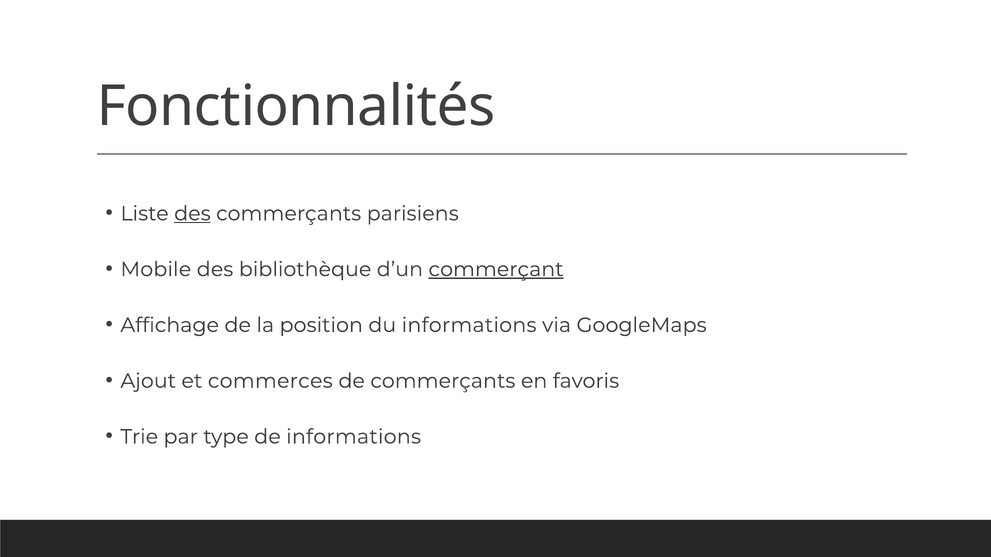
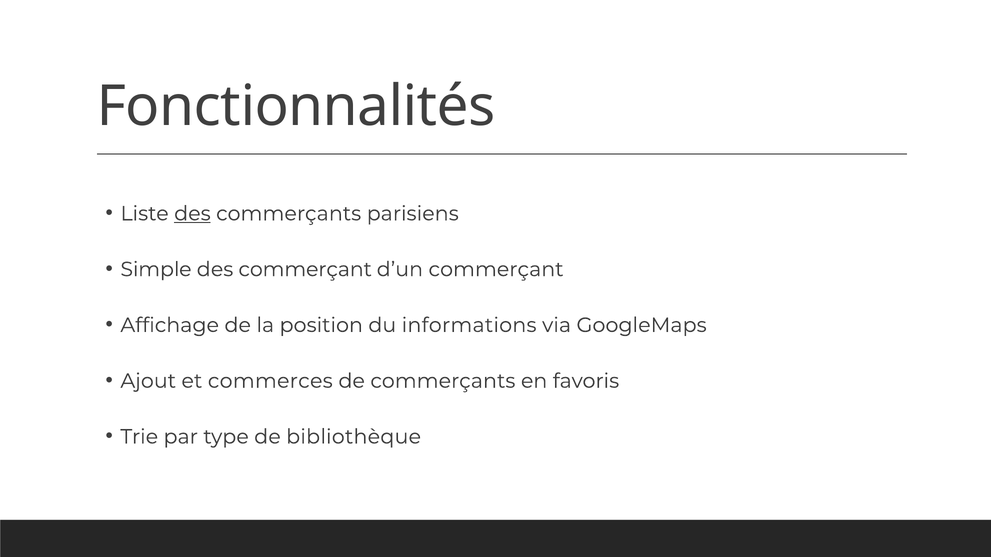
Mobile: Mobile -> Simple
des bibliothèque: bibliothèque -> commerçant
commerçant at (496, 270) underline: present -> none
de informations: informations -> bibliothèque
